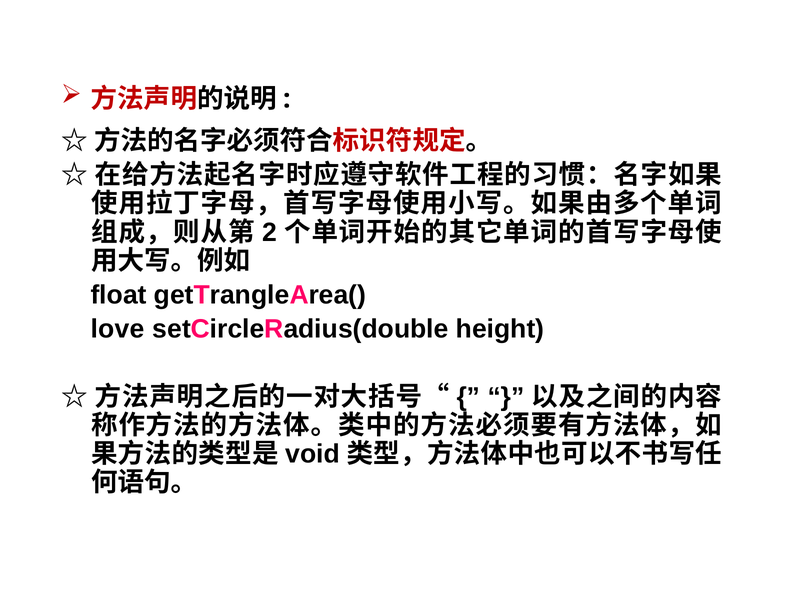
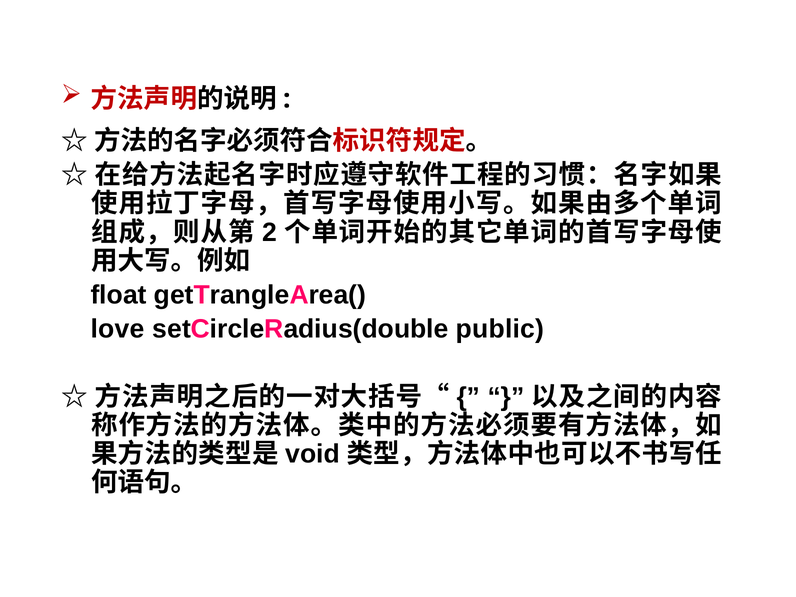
height: height -> public
